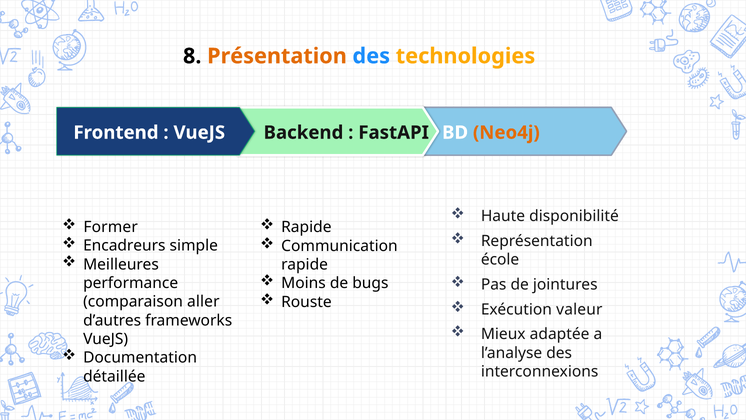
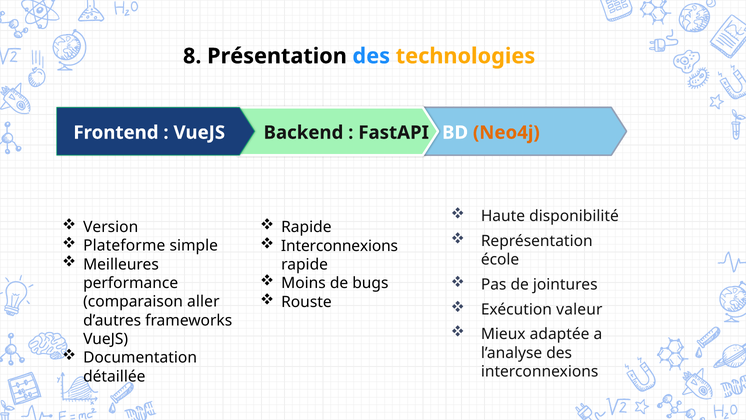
Présentation colour: orange -> black
Former: Former -> Version
Encadreurs: Encadreurs -> Plateforme
Communication at (339, 246): Communication -> Interconnexions
